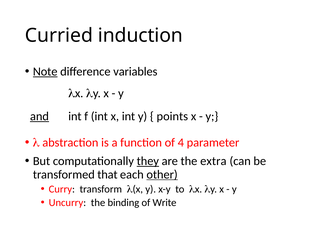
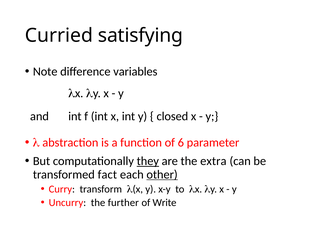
induction: induction -> satisfying
Note underline: present -> none
and underline: present -> none
points: points -> closed
4: 4 -> 6
that: that -> fact
binding: binding -> further
